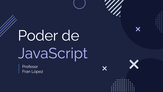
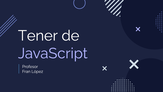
Poder: Poder -> Tener
